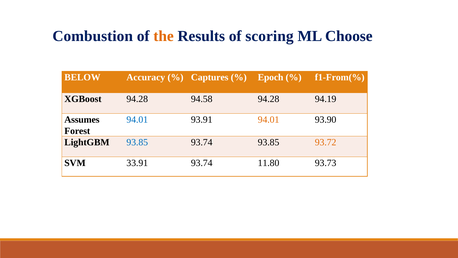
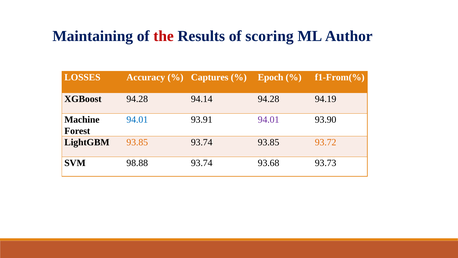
Combustion: Combustion -> Maintaining
the colour: orange -> red
Choose: Choose -> Author
BELOW: BELOW -> LOSSES
94.58: 94.58 -> 94.14
Assumes: Assumes -> Machine
94.01 at (269, 119) colour: orange -> purple
93.85 at (137, 142) colour: blue -> orange
33.91: 33.91 -> 98.88
11.80: 11.80 -> 93.68
